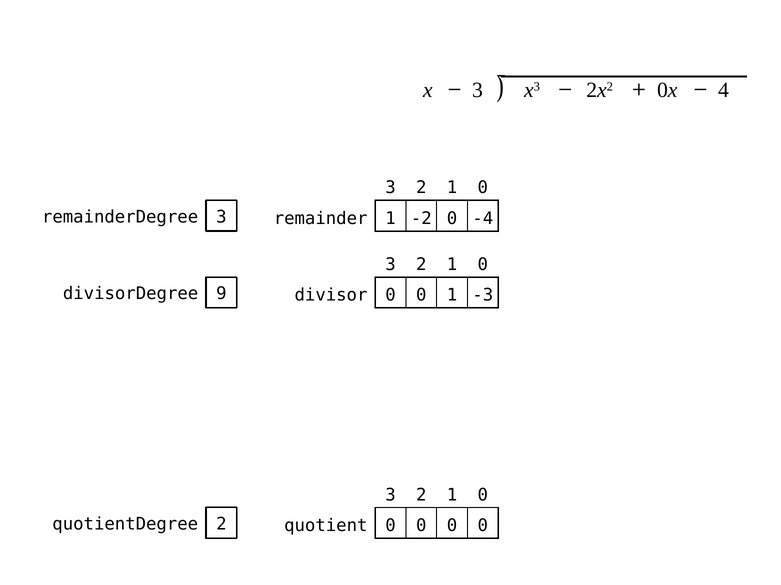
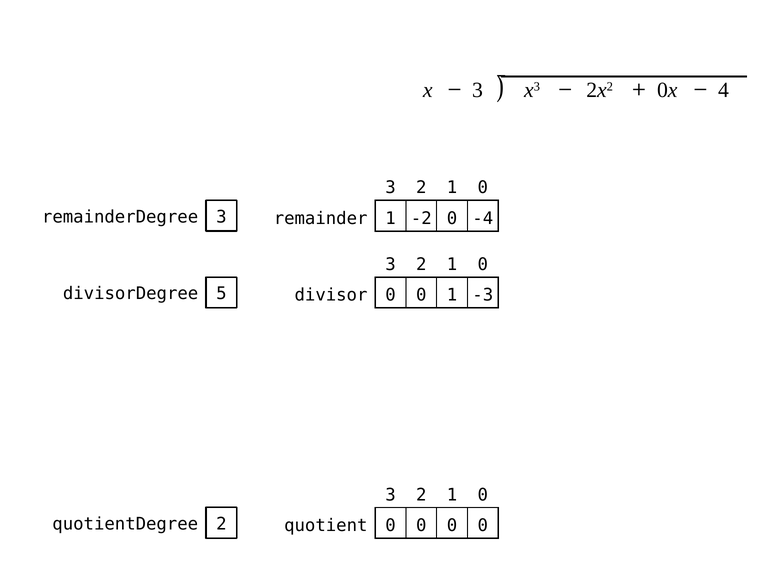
9: 9 -> 5
